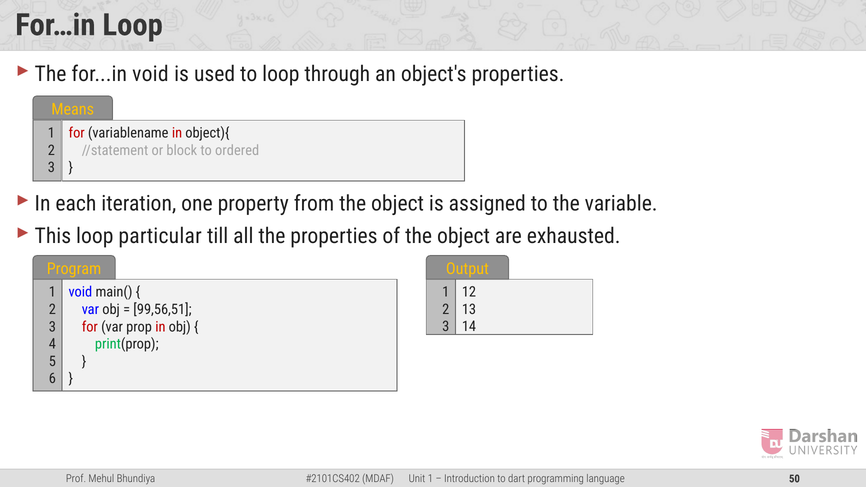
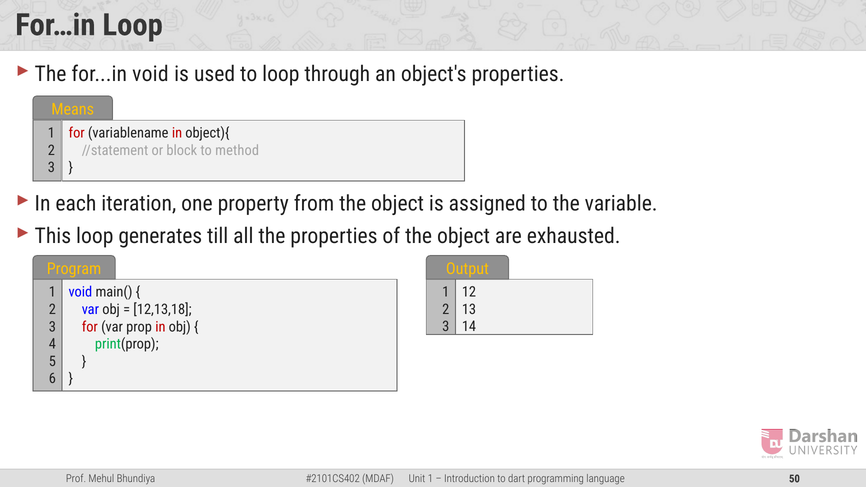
ordered: ordered -> method
particular: particular -> generates
99,56,51: 99,56,51 -> 12,13,18
